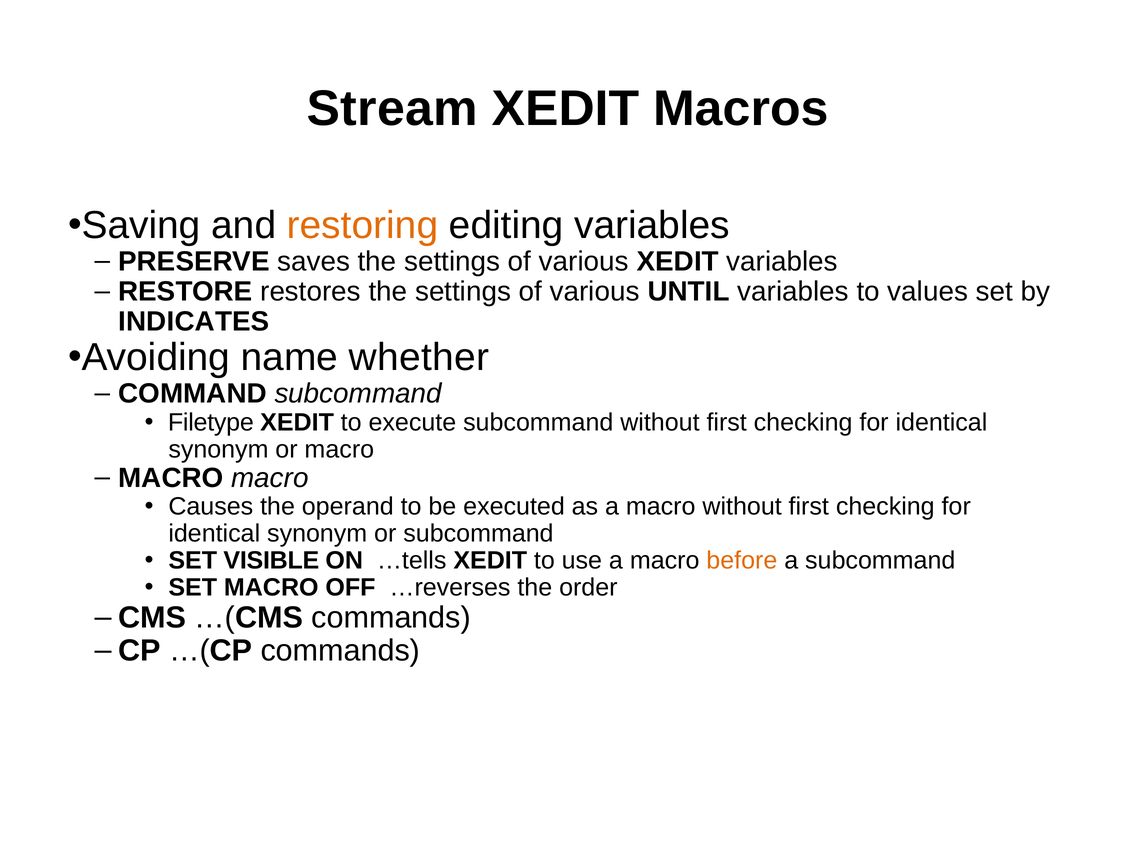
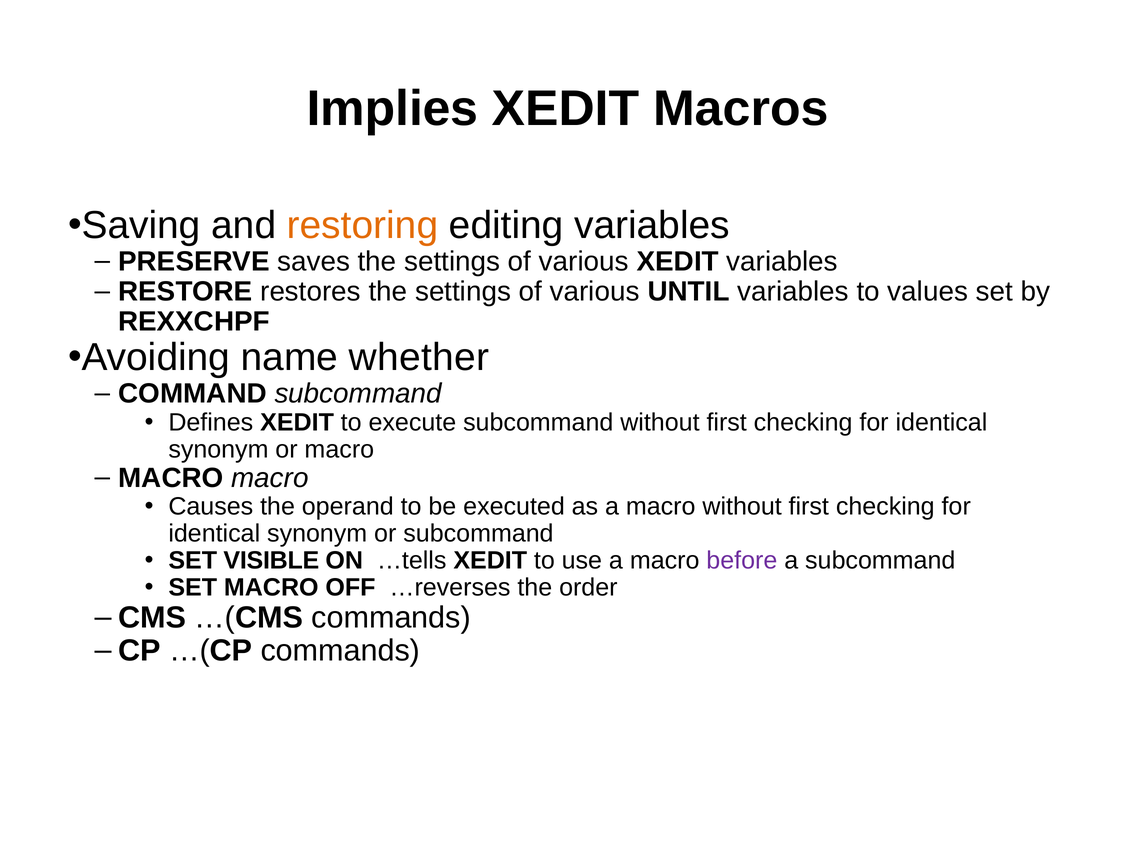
Stream: Stream -> Implies
INDICATES: INDICATES -> REXXCHPF
Filetype: Filetype -> Defines
before colour: orange -> purple
